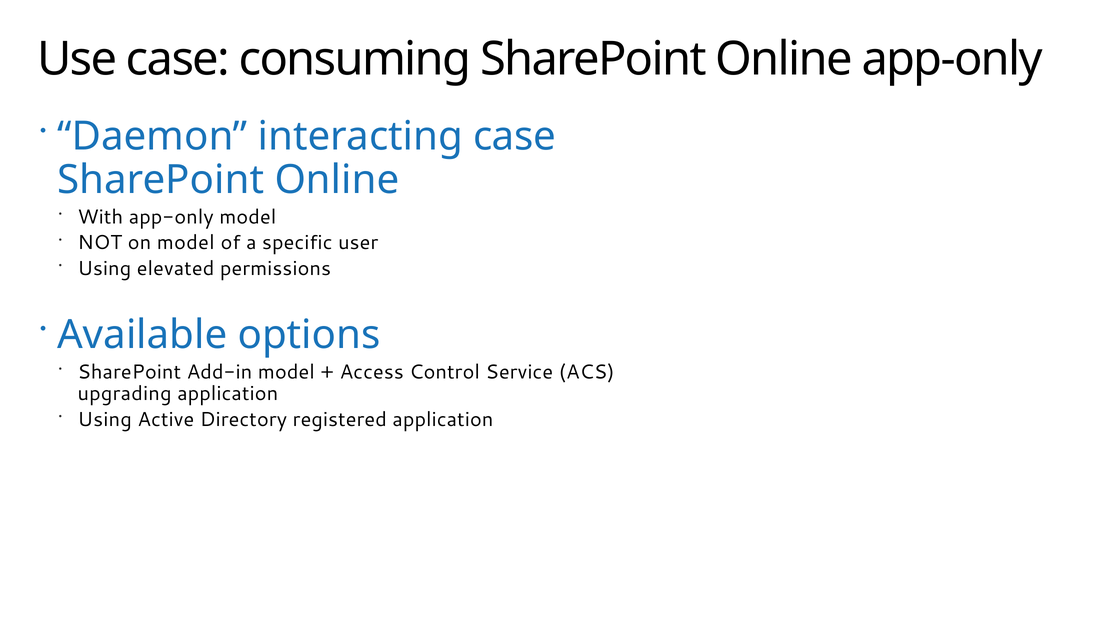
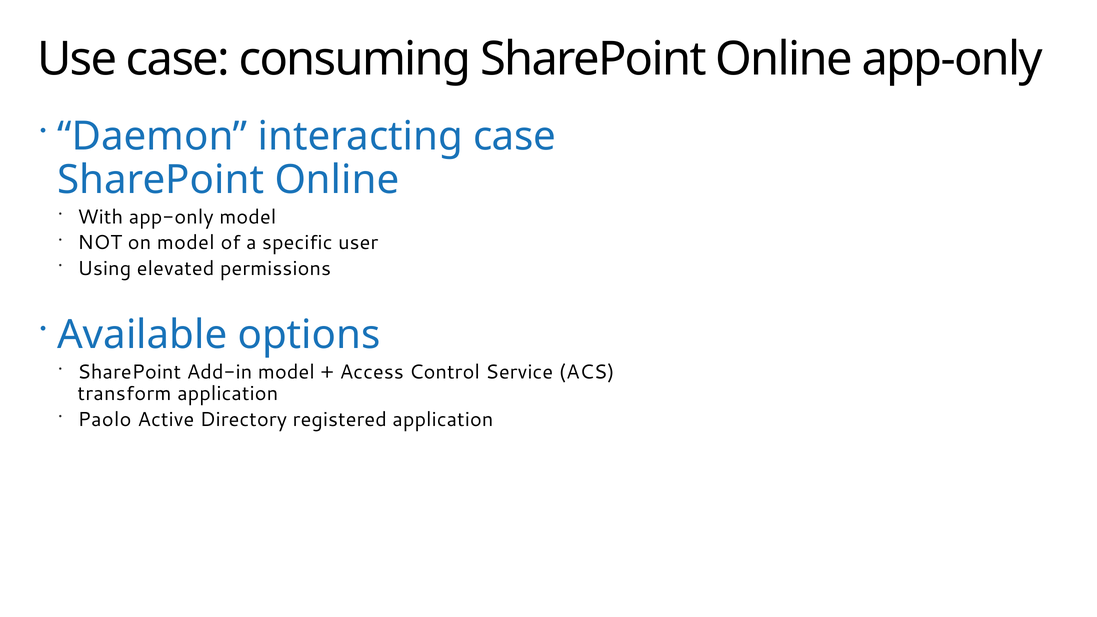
upgrading: upgrading -> transform
Using at (105, 419): Using -> Paolo
